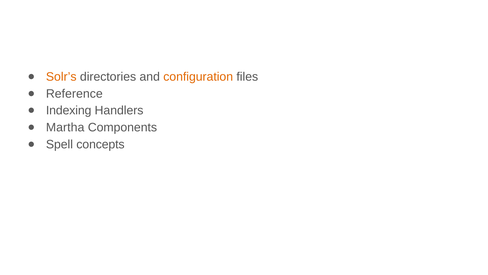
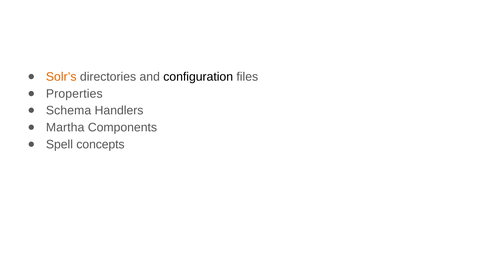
configuration colour: orange -> black
Reference: Reference -> Properties
Indexing: Indexing -> Schema
